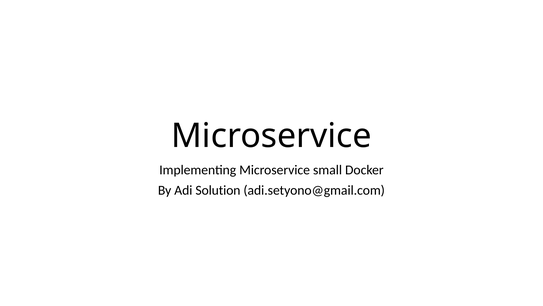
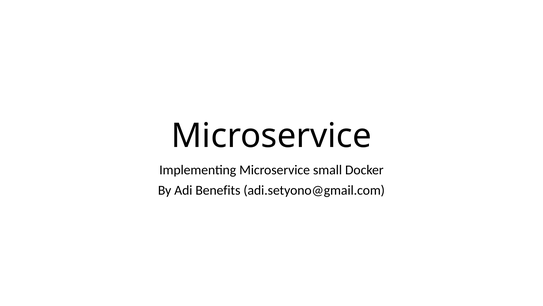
Solution: Solution -> Benefits
